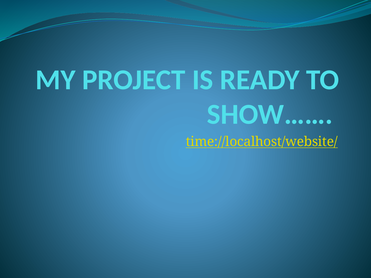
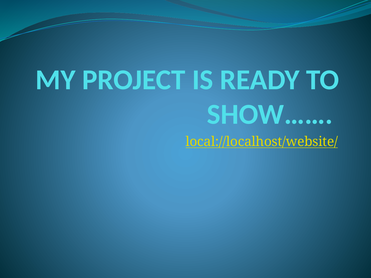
time://localhost/website/: time://localhost/website/ -> local://localhost/website/
